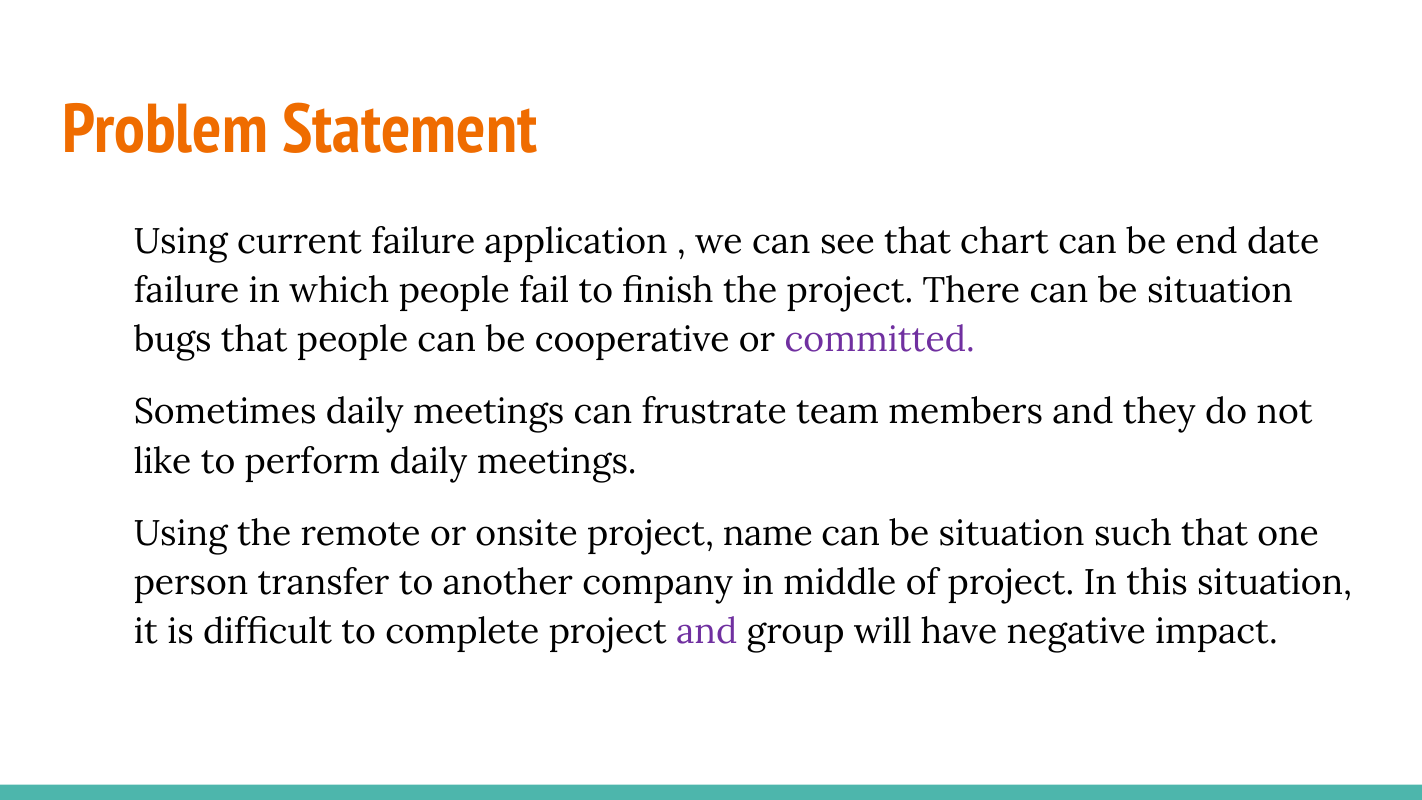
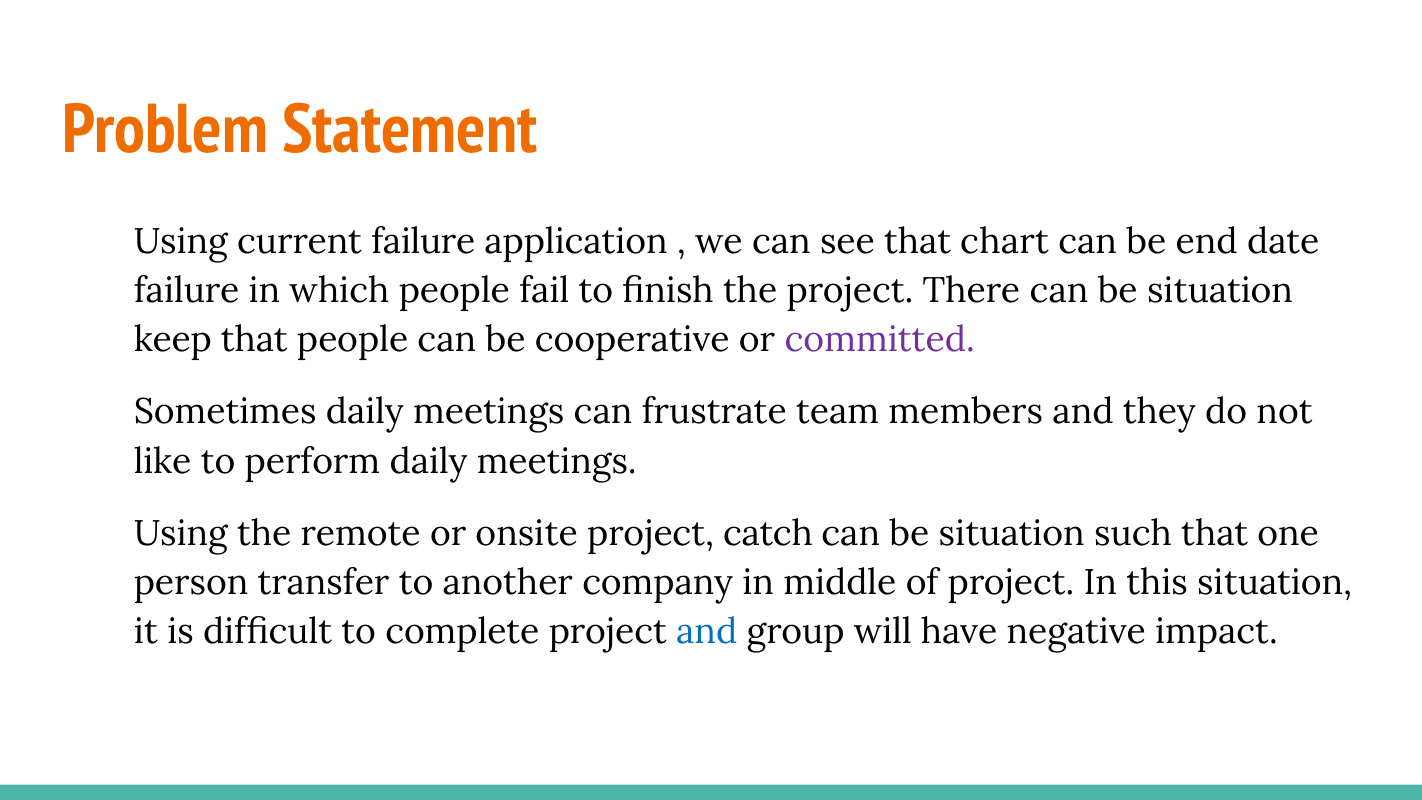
bugs: bugs -> keep
name: name -> catch
and at (707, 632) colour: purple -> blue
